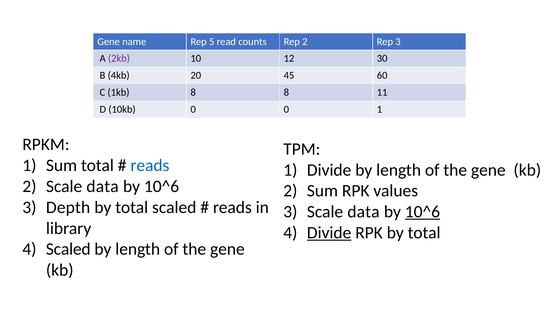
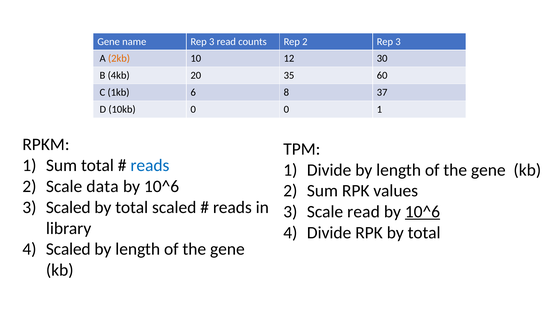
name Rep 5: 5 -> 3
2kb colour: purple -> orange
45: 45 -> 35
1kb 8: 8 -> 6
11: 11 -> 37
3 Depth: Depth -> Scaled
3 Scale data: data -> read
Divide at (329, 233) underline: present -> none
